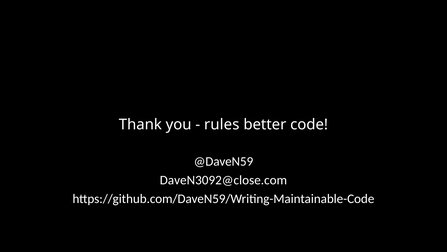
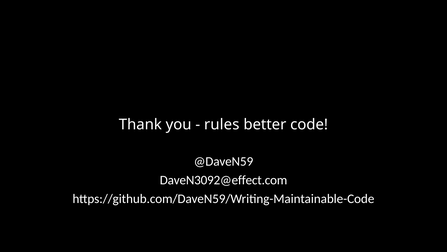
DaveN3092@close.com: DaveN3092@close.com -> DaveN3092@effect.com
